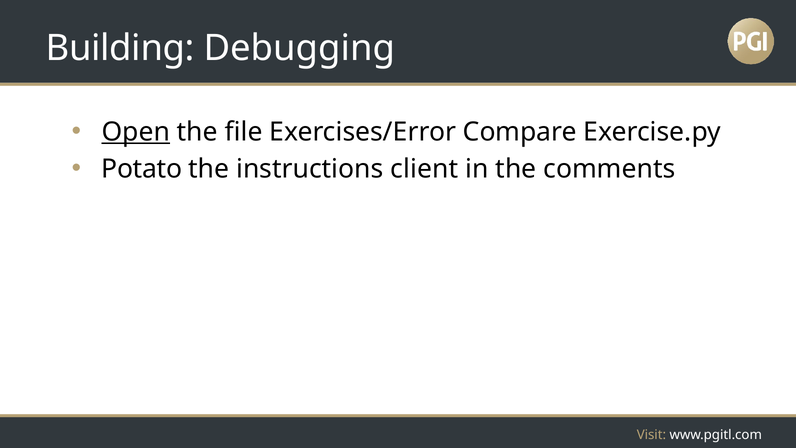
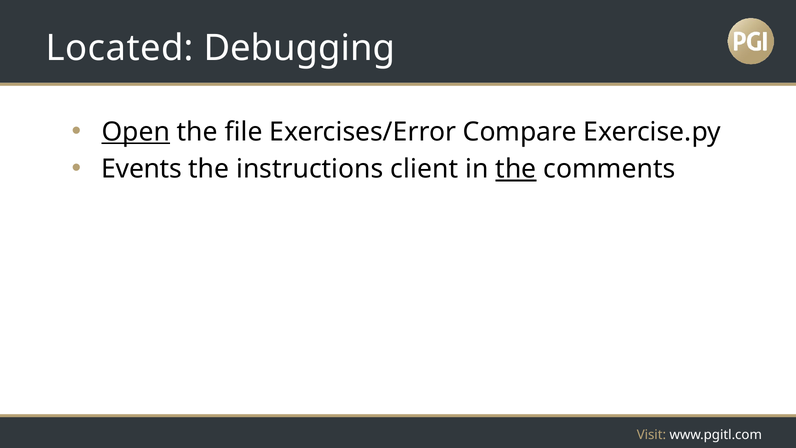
Building: Building -> Located
Potato: Potato -> Events
the at (516, 169) underline: none -> present
